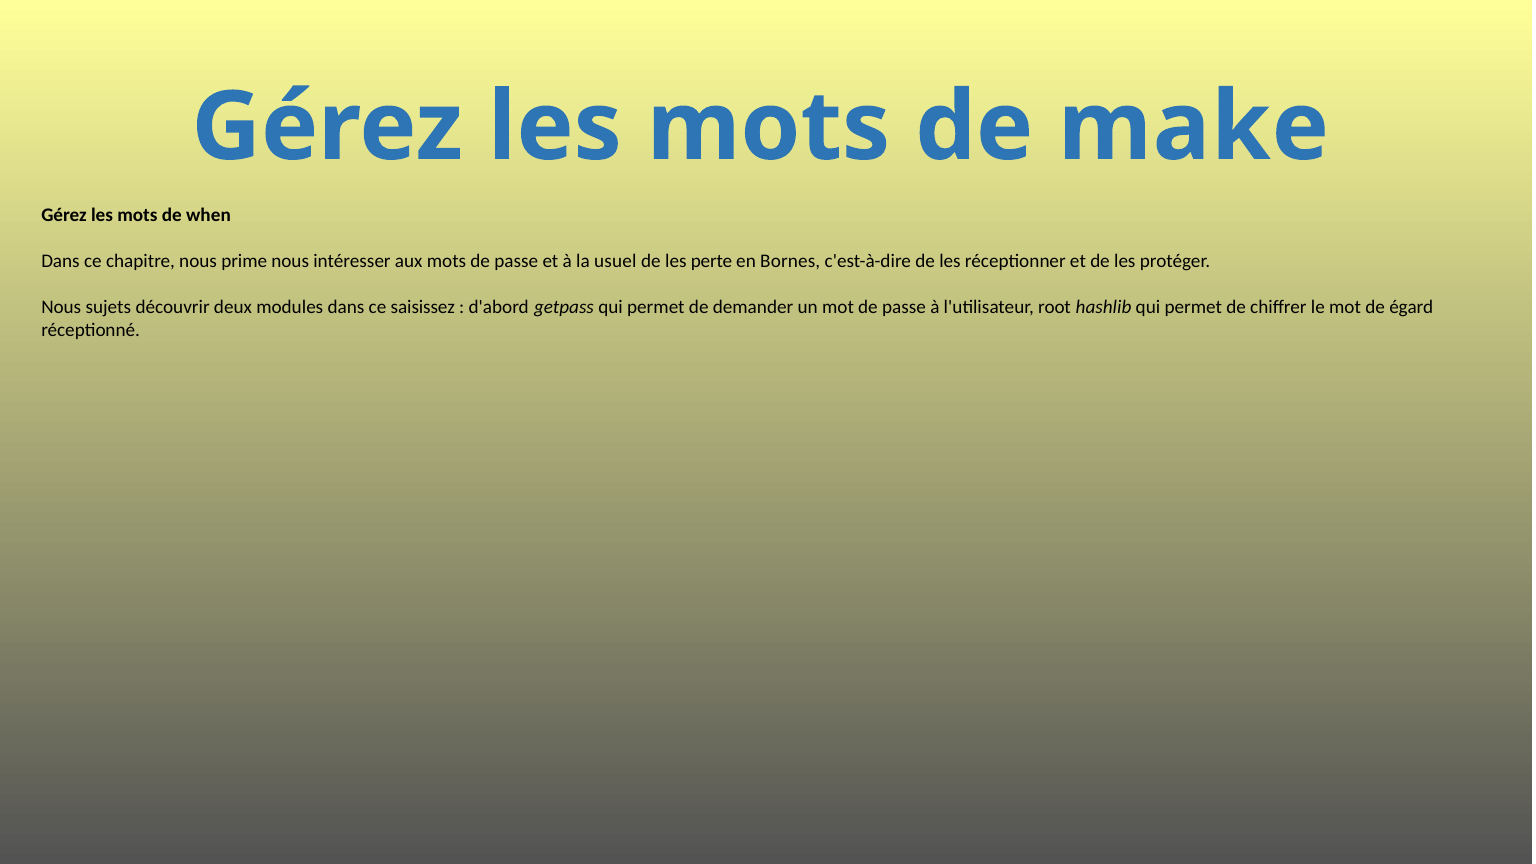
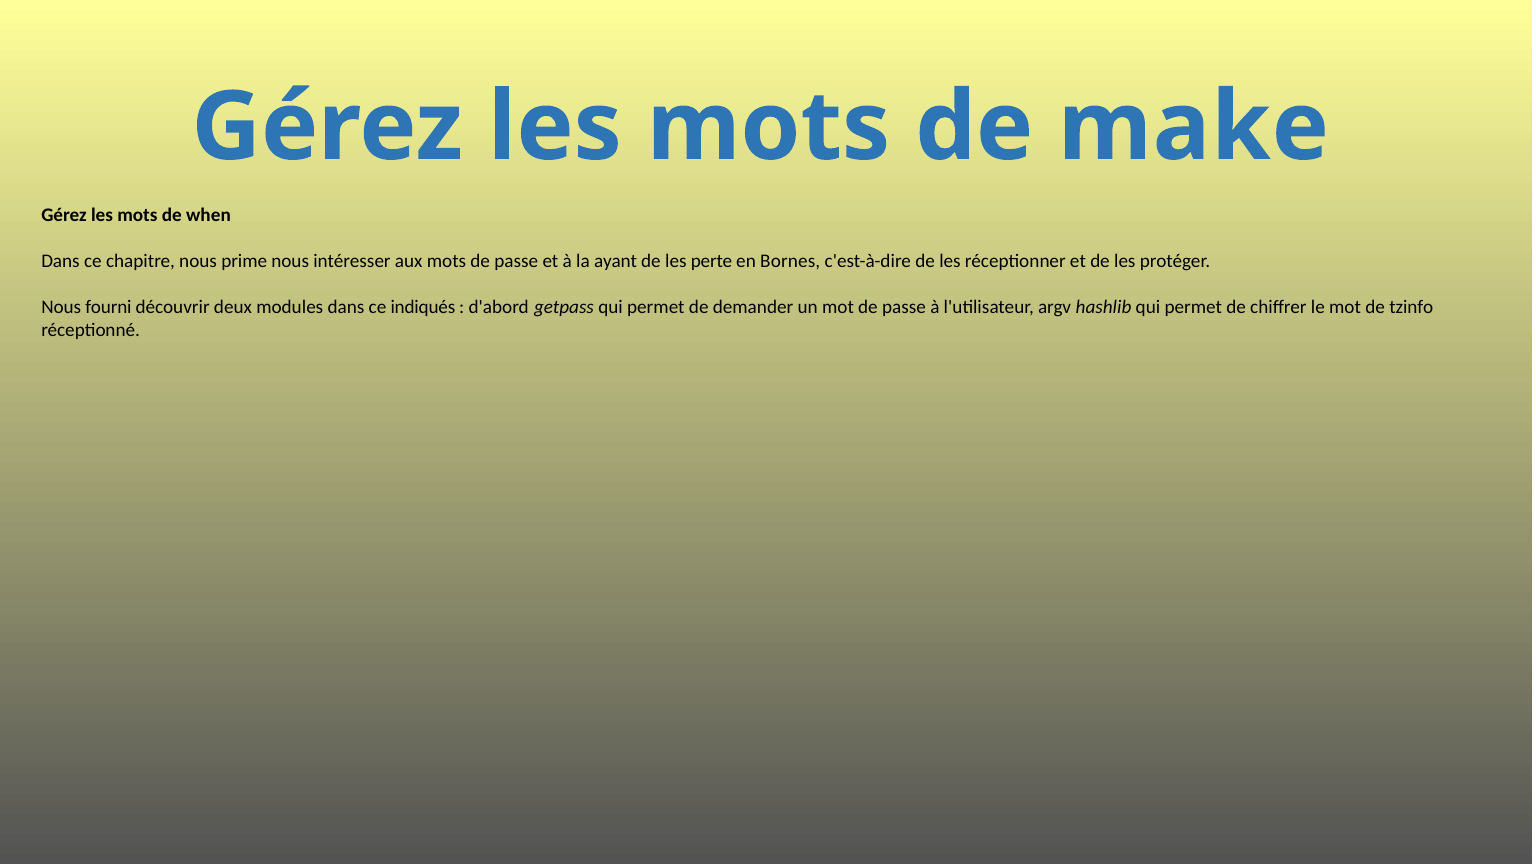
usuel: usuel -> ayant
sujets: sujets -> fourni
saisissez: saisissez -> indiqués
root: root -> argv
égard: égard -> tzinfo
